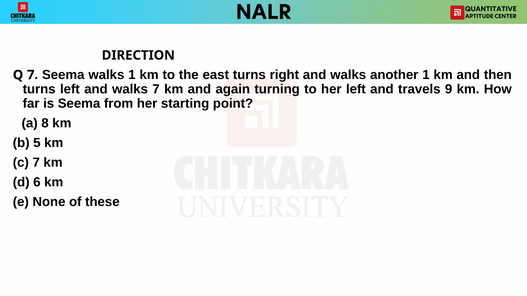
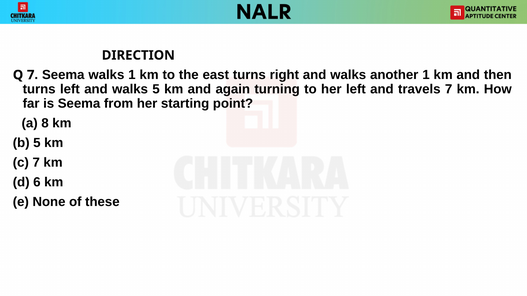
walks 7: 7 -> 5
travels 9: 9 -> 7
